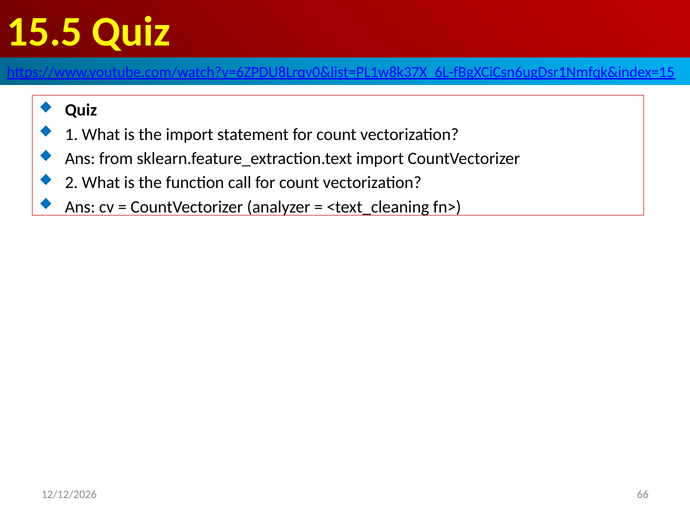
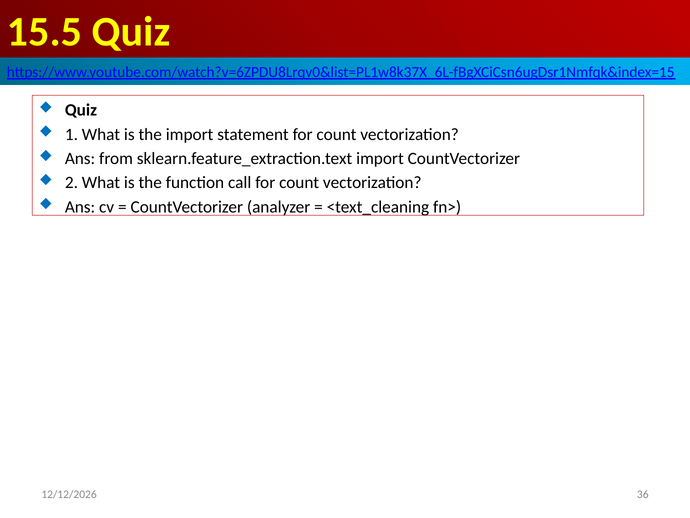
66: 66 -> 36
